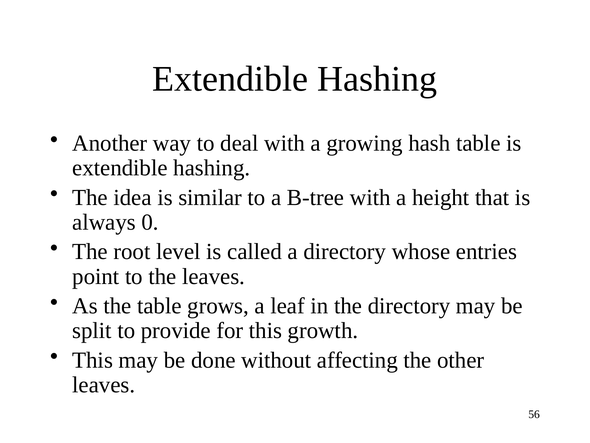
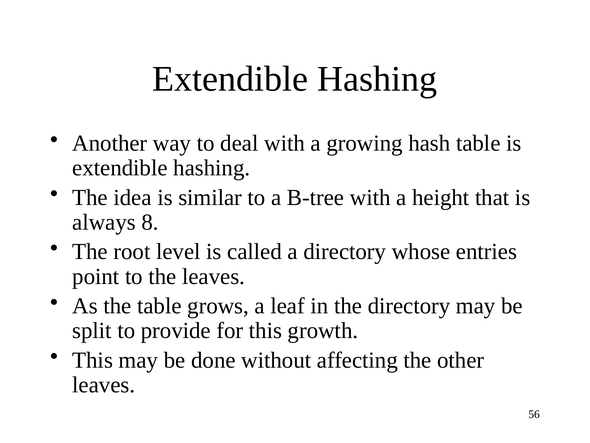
0: 0 -> 8
